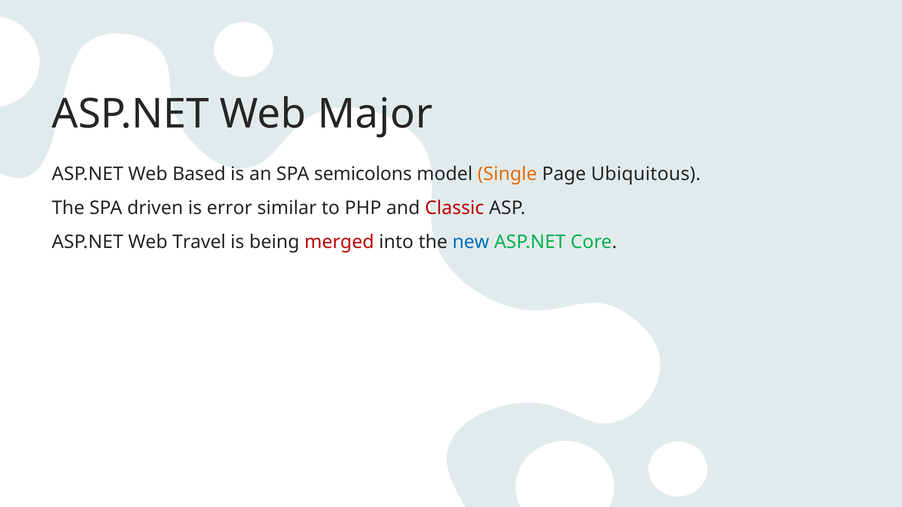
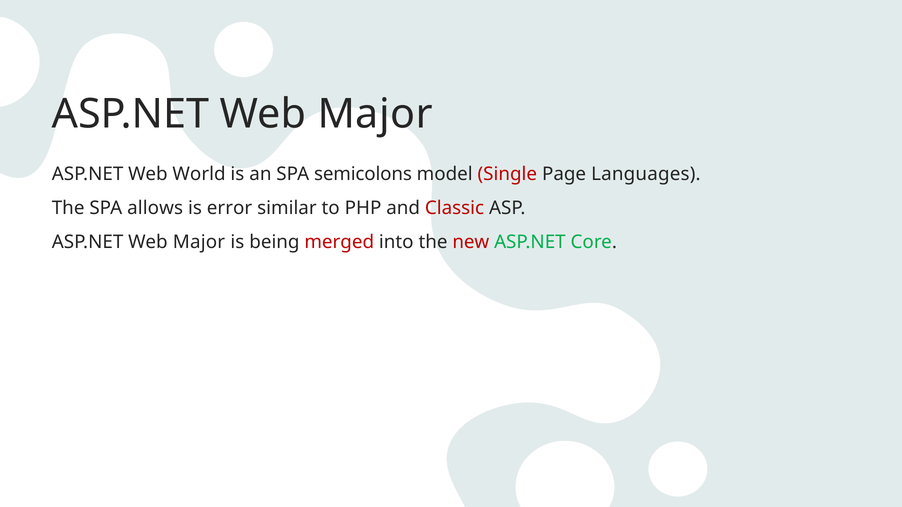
Based: Based -> World
Single colour: orange -> red
Ubiquitous: Ubiquitous -> Languages
driven: driven -> allows
Travel at (199, 242): Travel -> Major
new colour: blue -> red
